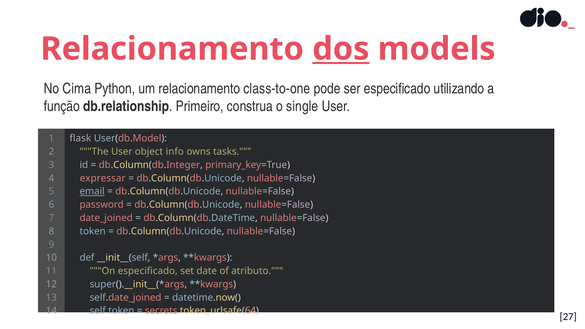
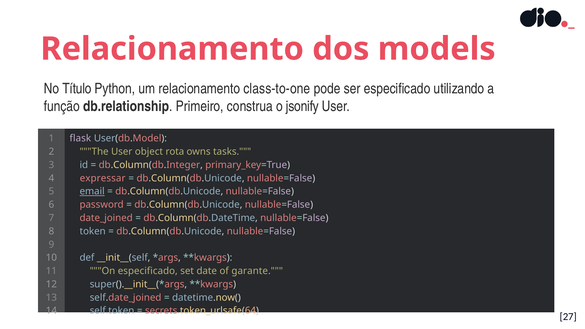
dos underline: present -> none
Cima: Cima -> Título
single: single -> jsonify
info: info -> rota
atributo: atributo -> garante
